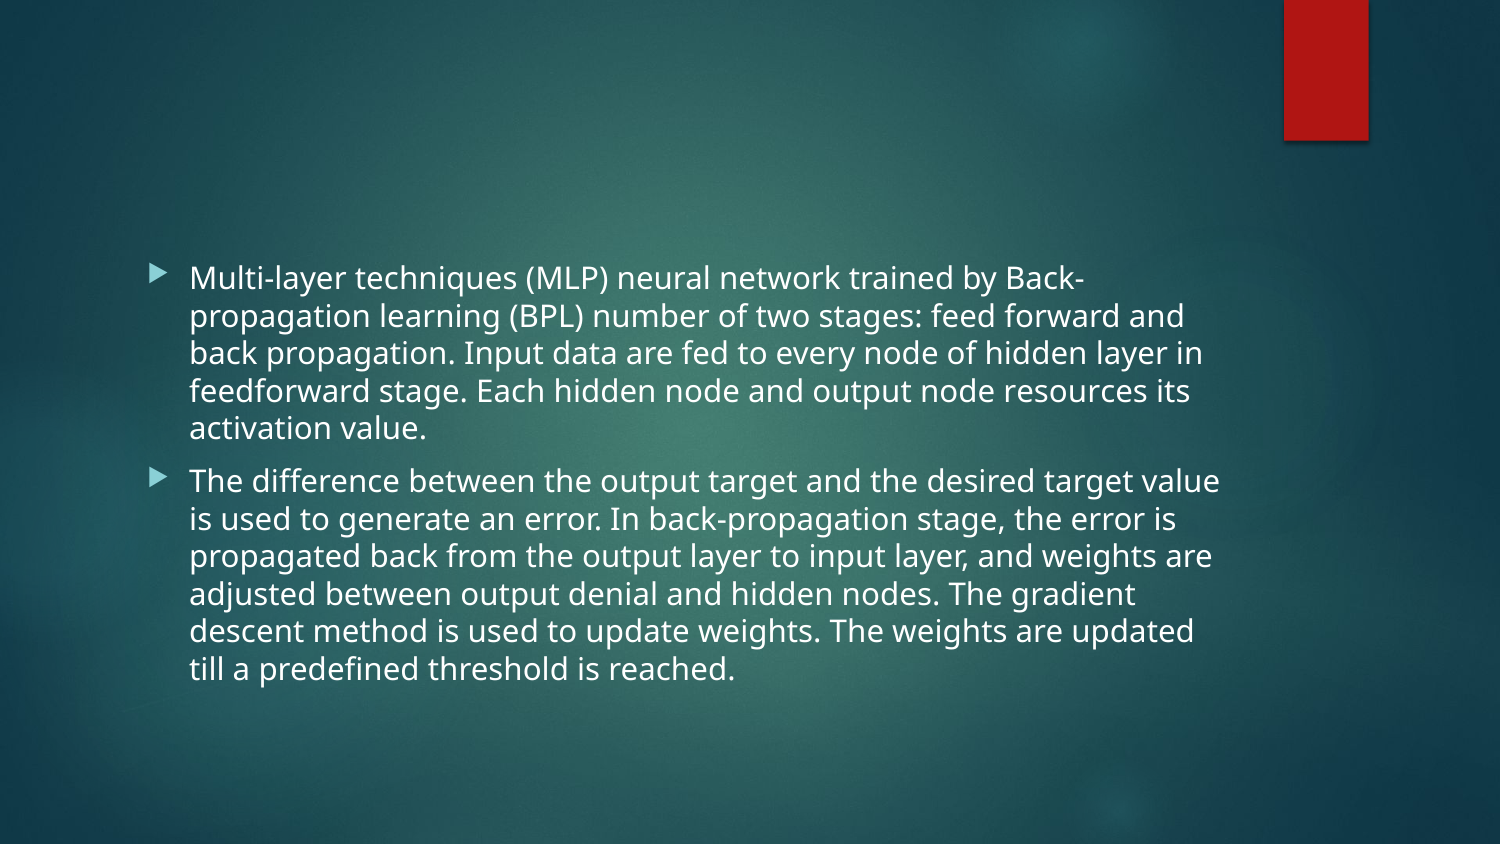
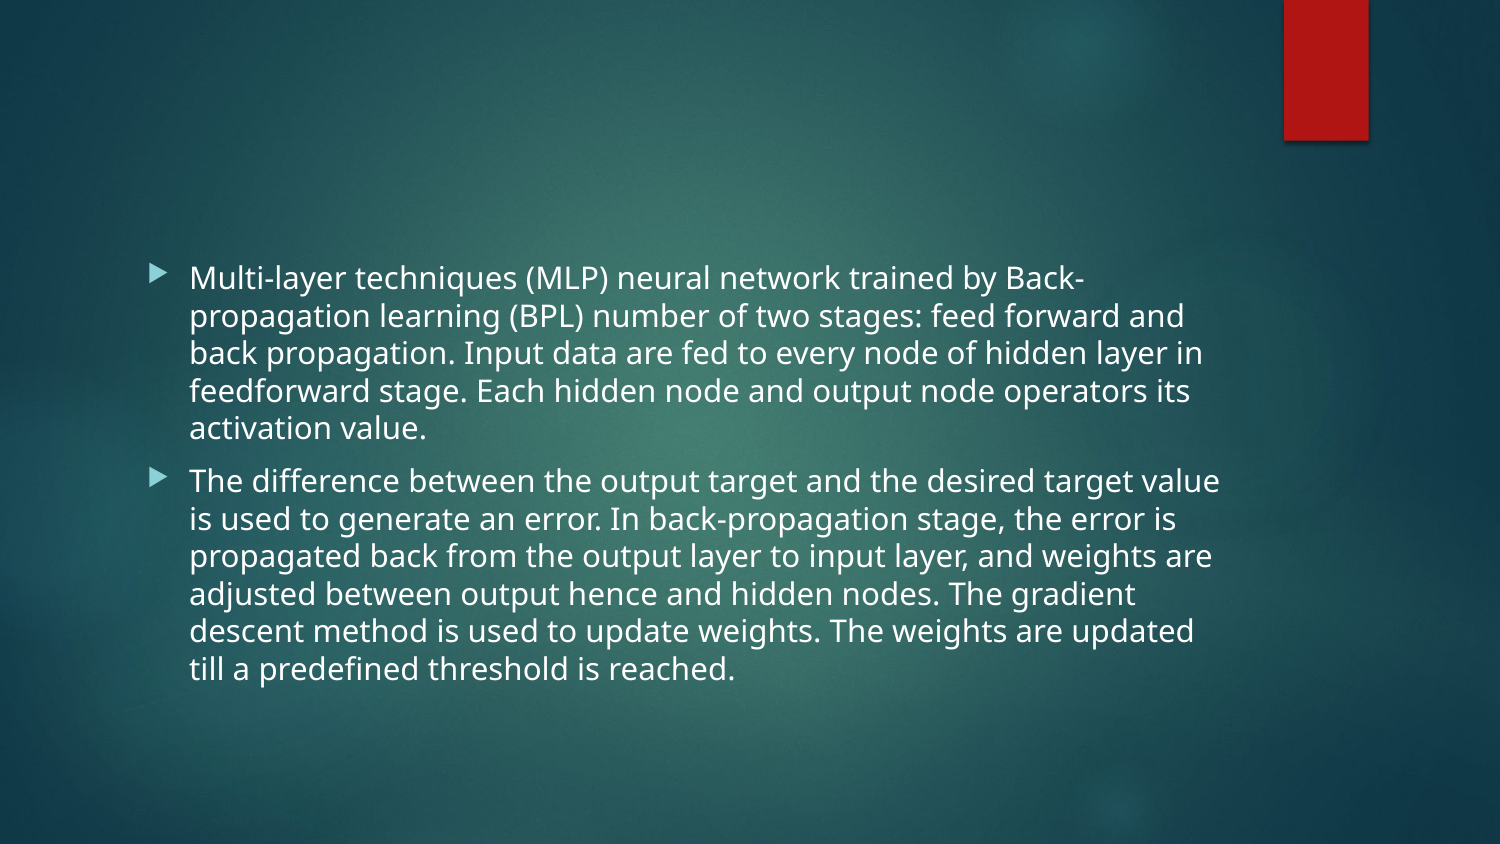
resources: resources -> operators
denial: denial -> hence
